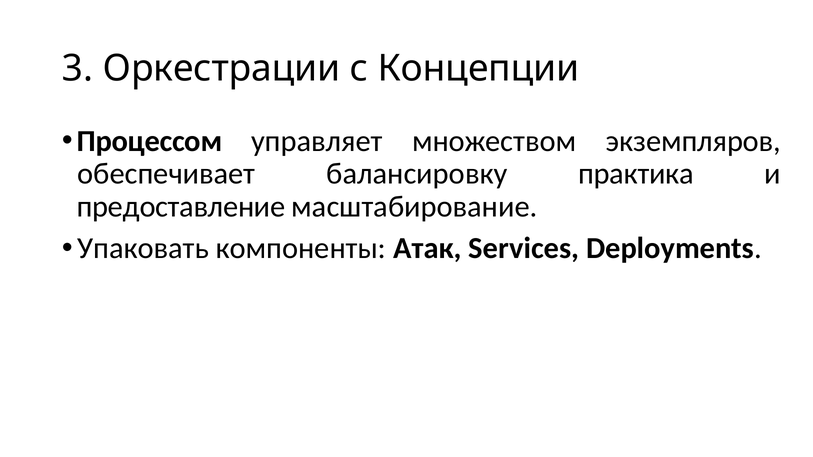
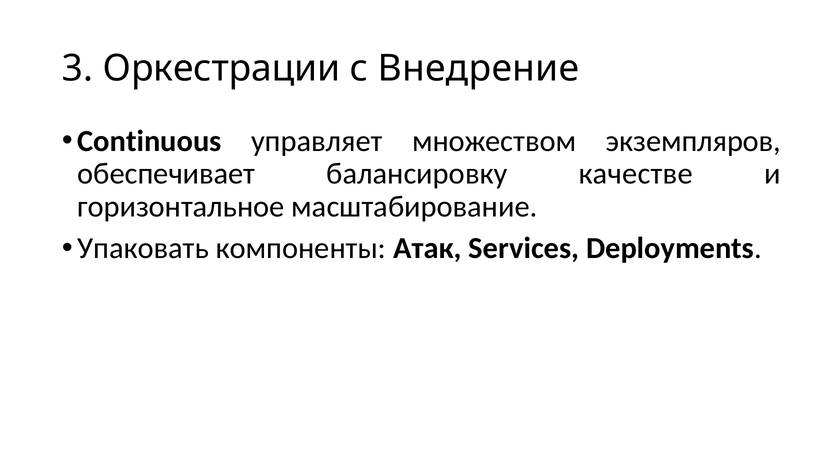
Концепции: Концепции -> Внедрение
Процессом: Процессом -> Continuous
практика: практика -> качестве
предоставление: предоставление -> горизонтальное
